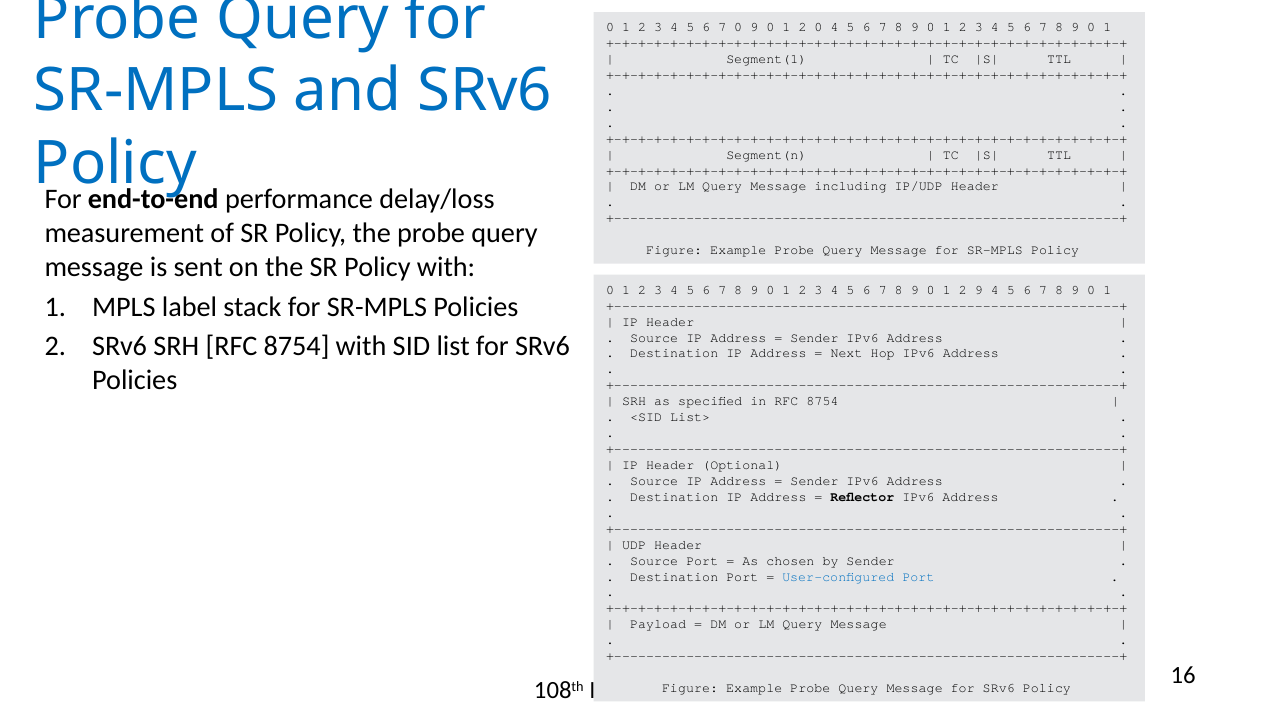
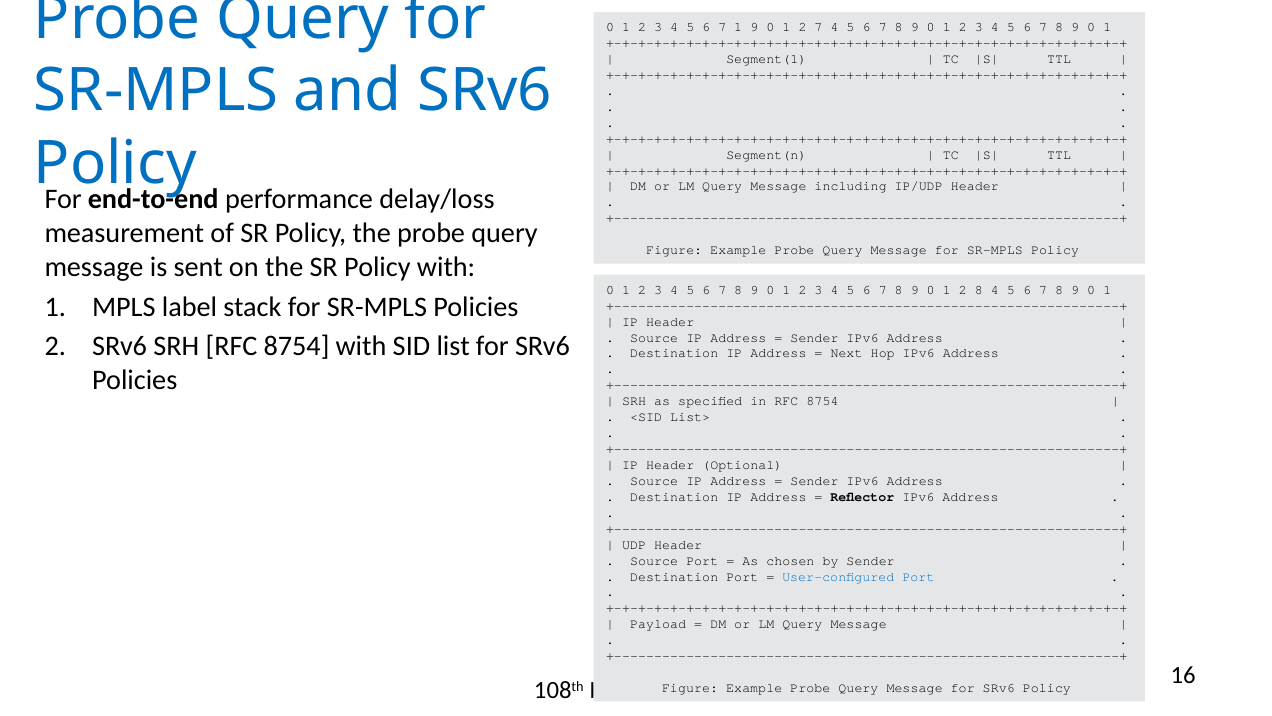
7 0: 0 -> 1
2 0: 0 -> 7
2 9: 9 -> 8
